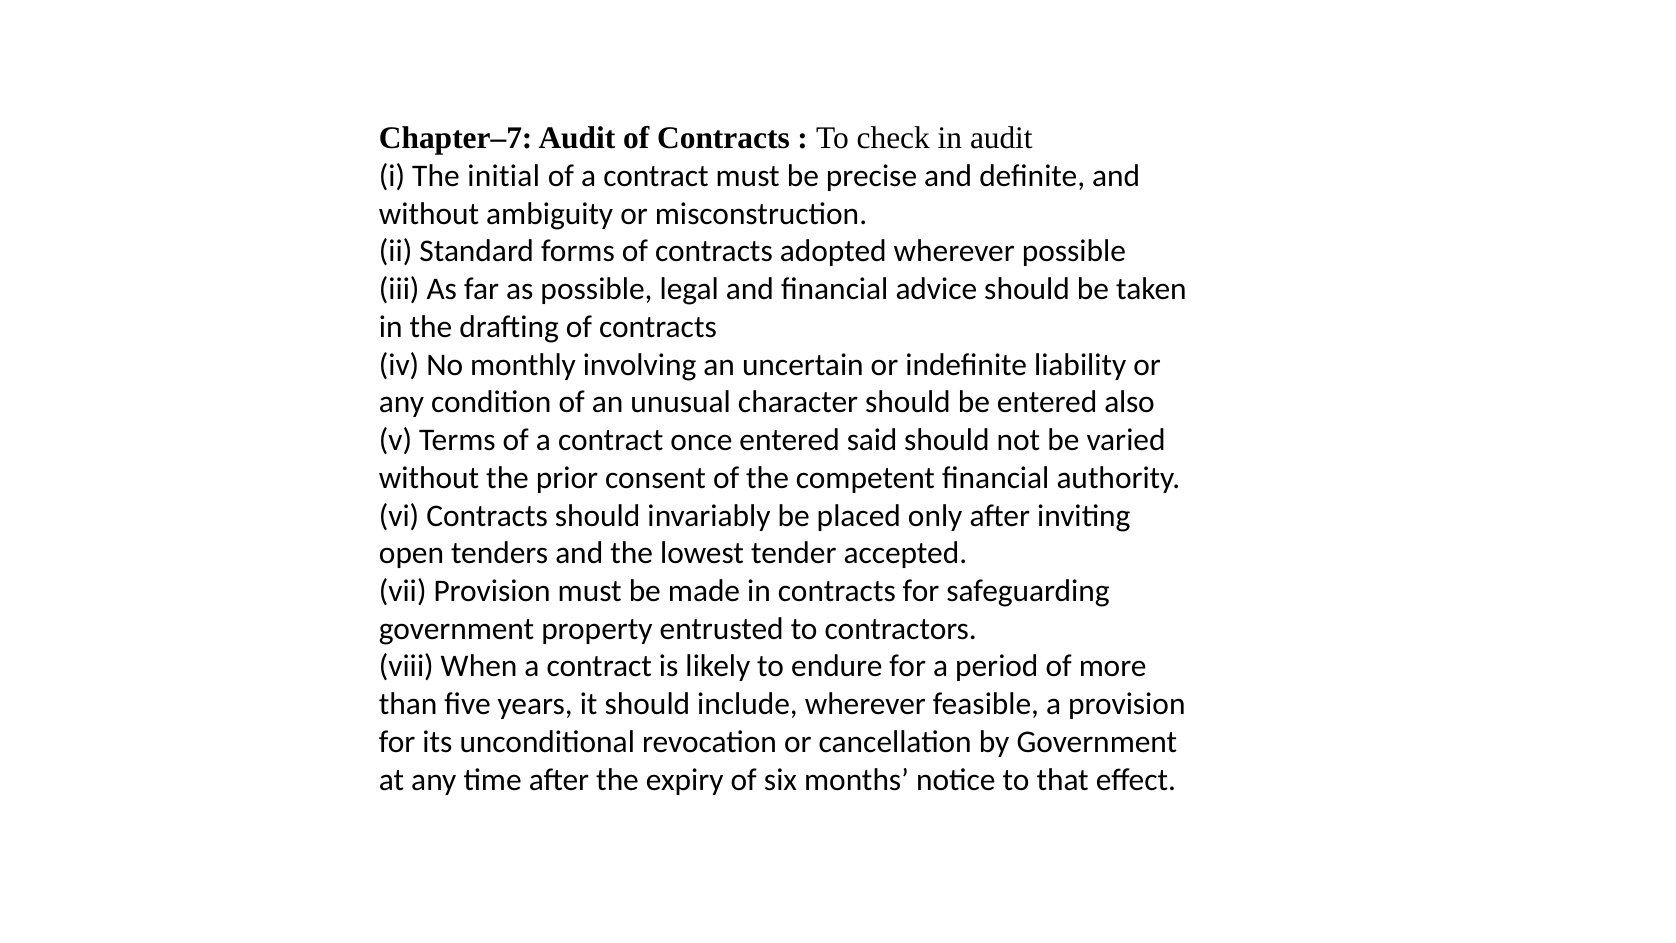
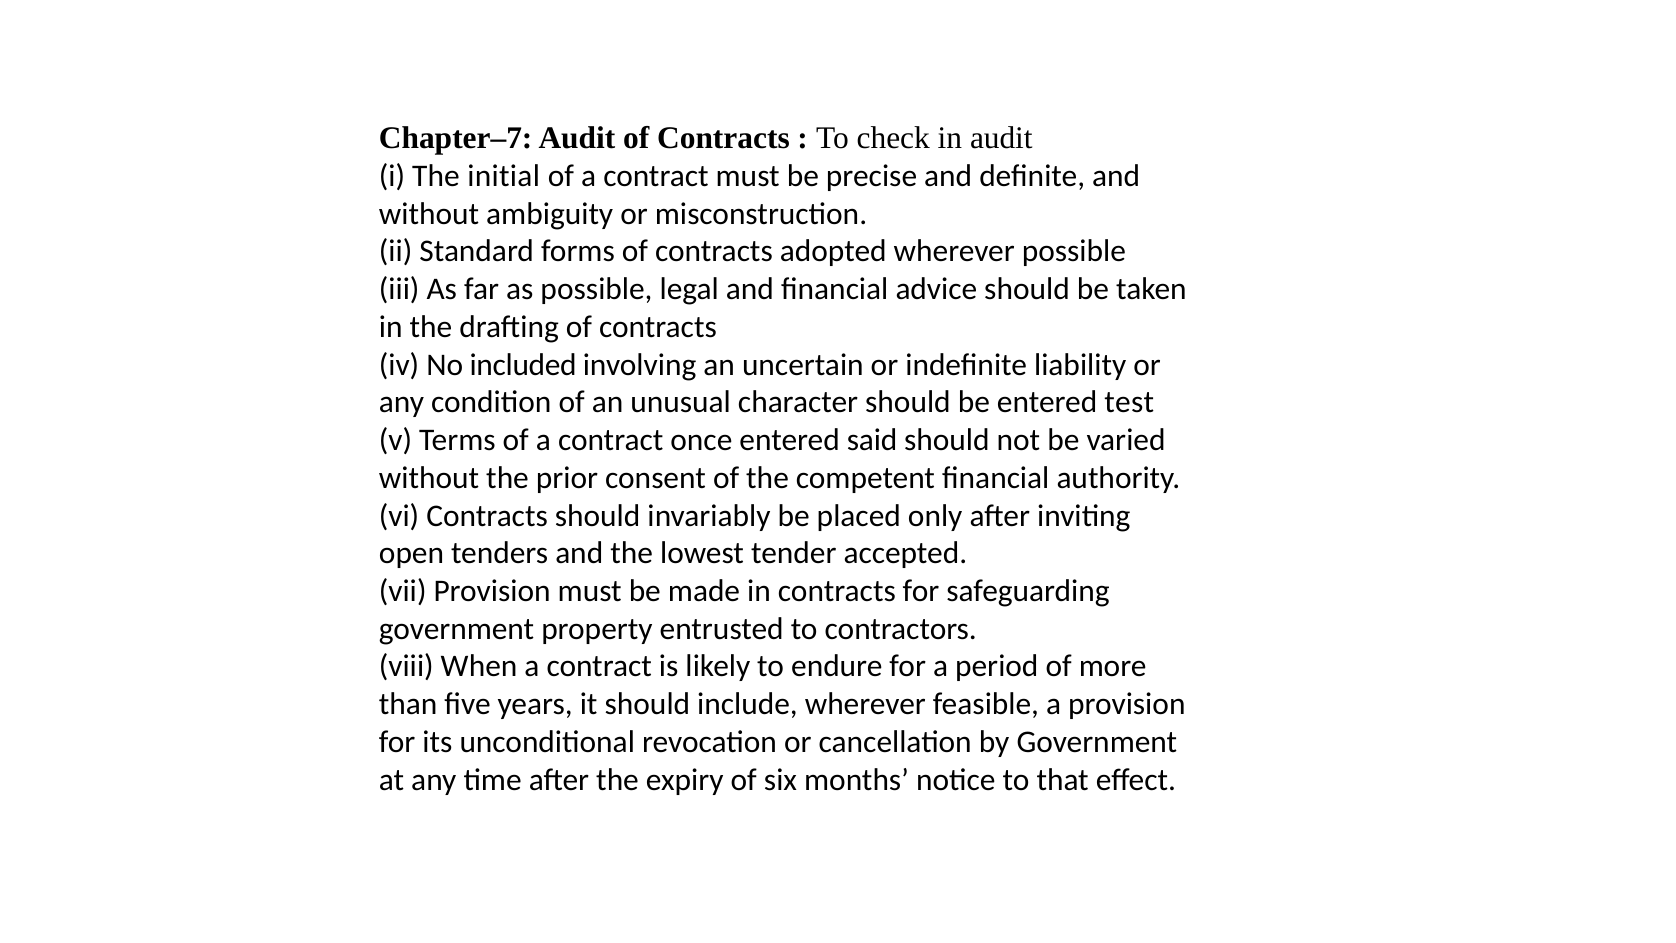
monthly: monthly -> included
also: also -> test
